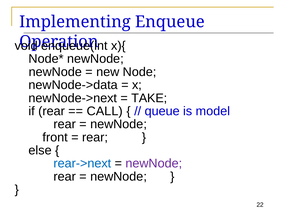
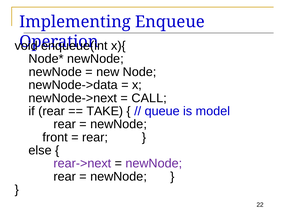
TAKE: TAKE -> CALL
CALL: CALL -> TAKE
rear->next colour: blue -> purple
